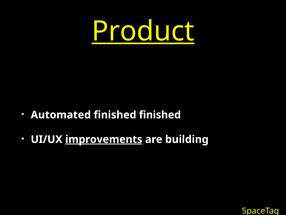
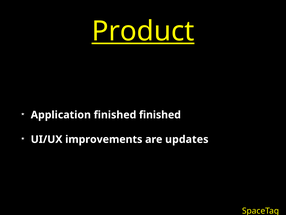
Automated: Automated -> Application
improvements underline: present -> none
building: building -> updates
